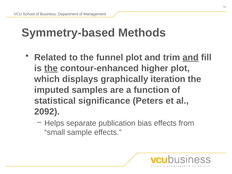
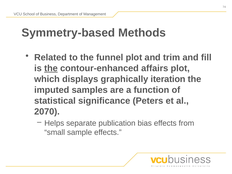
and at (191, 57) underline: present -> none
higher: higher -> affairs
2092: 2092 -> 2070
